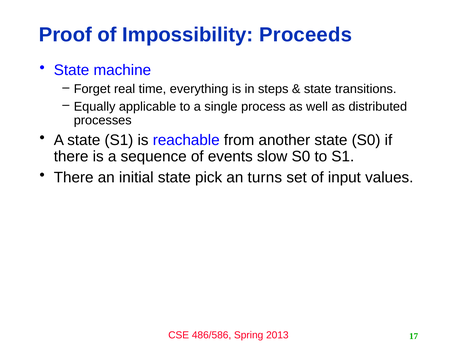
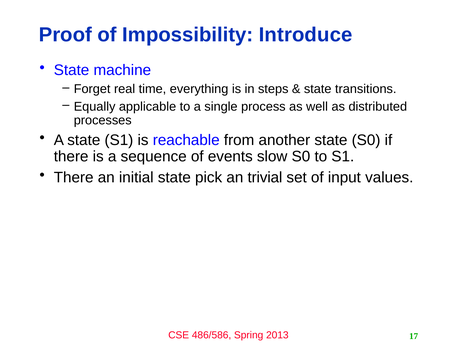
Proceeds: Proceeds -> Introduce
turns: turns -> trivial
